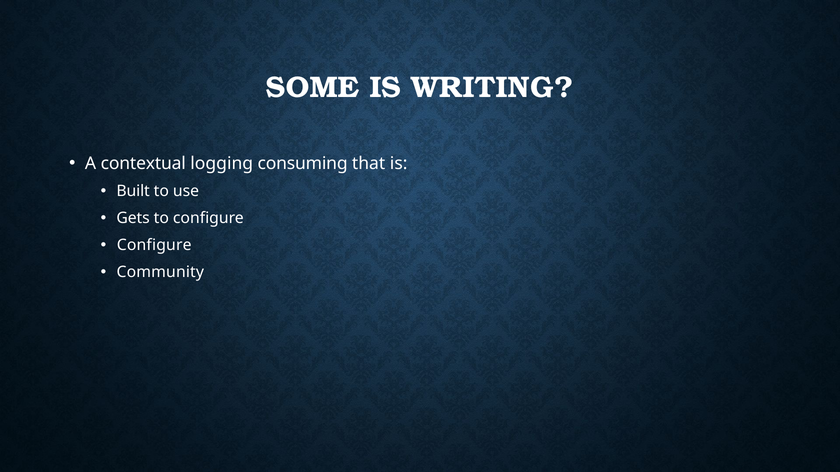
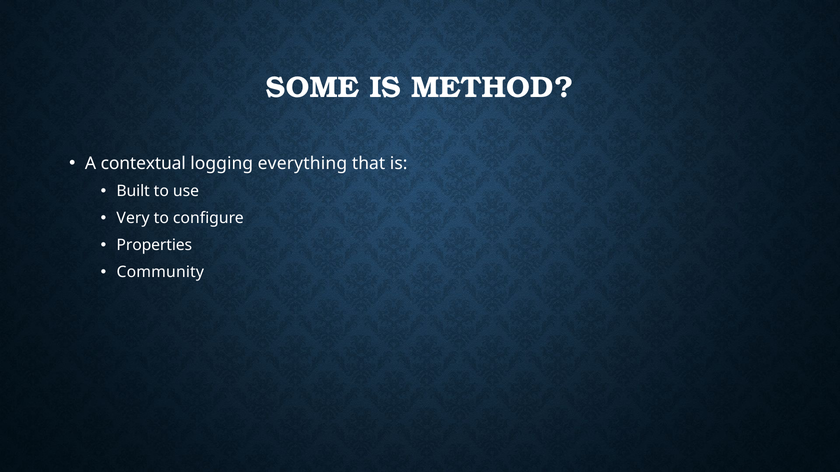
WRITING: WRITING -> METHOD
consuming: consuming -> everything
Gets: Gets -> Very
Configure at (154, 246): Configure -> Properties
